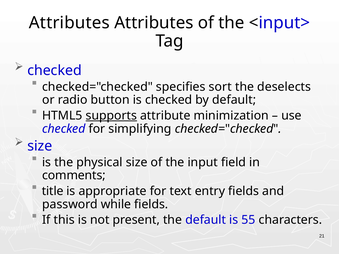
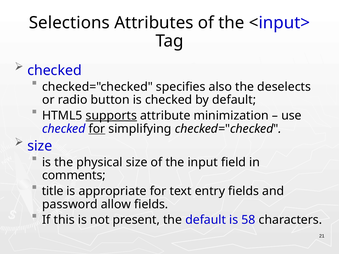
Attributes at (69, 23): Attributes -> Selections
sort: sort -> also
for at (97, 129) underline: none -> present
while: while -> allow
55: 55 -> 58
